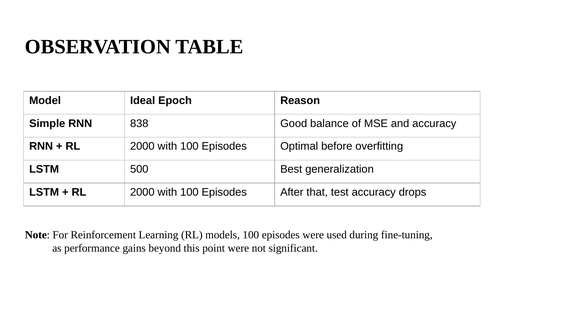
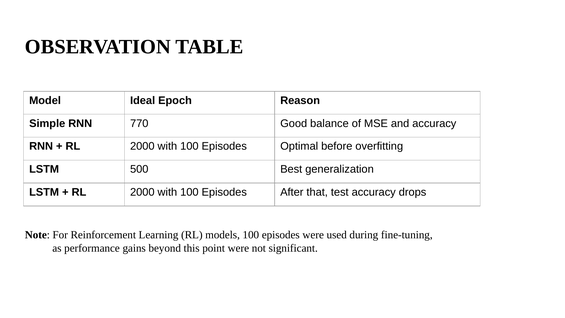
838: 838 -> 770
